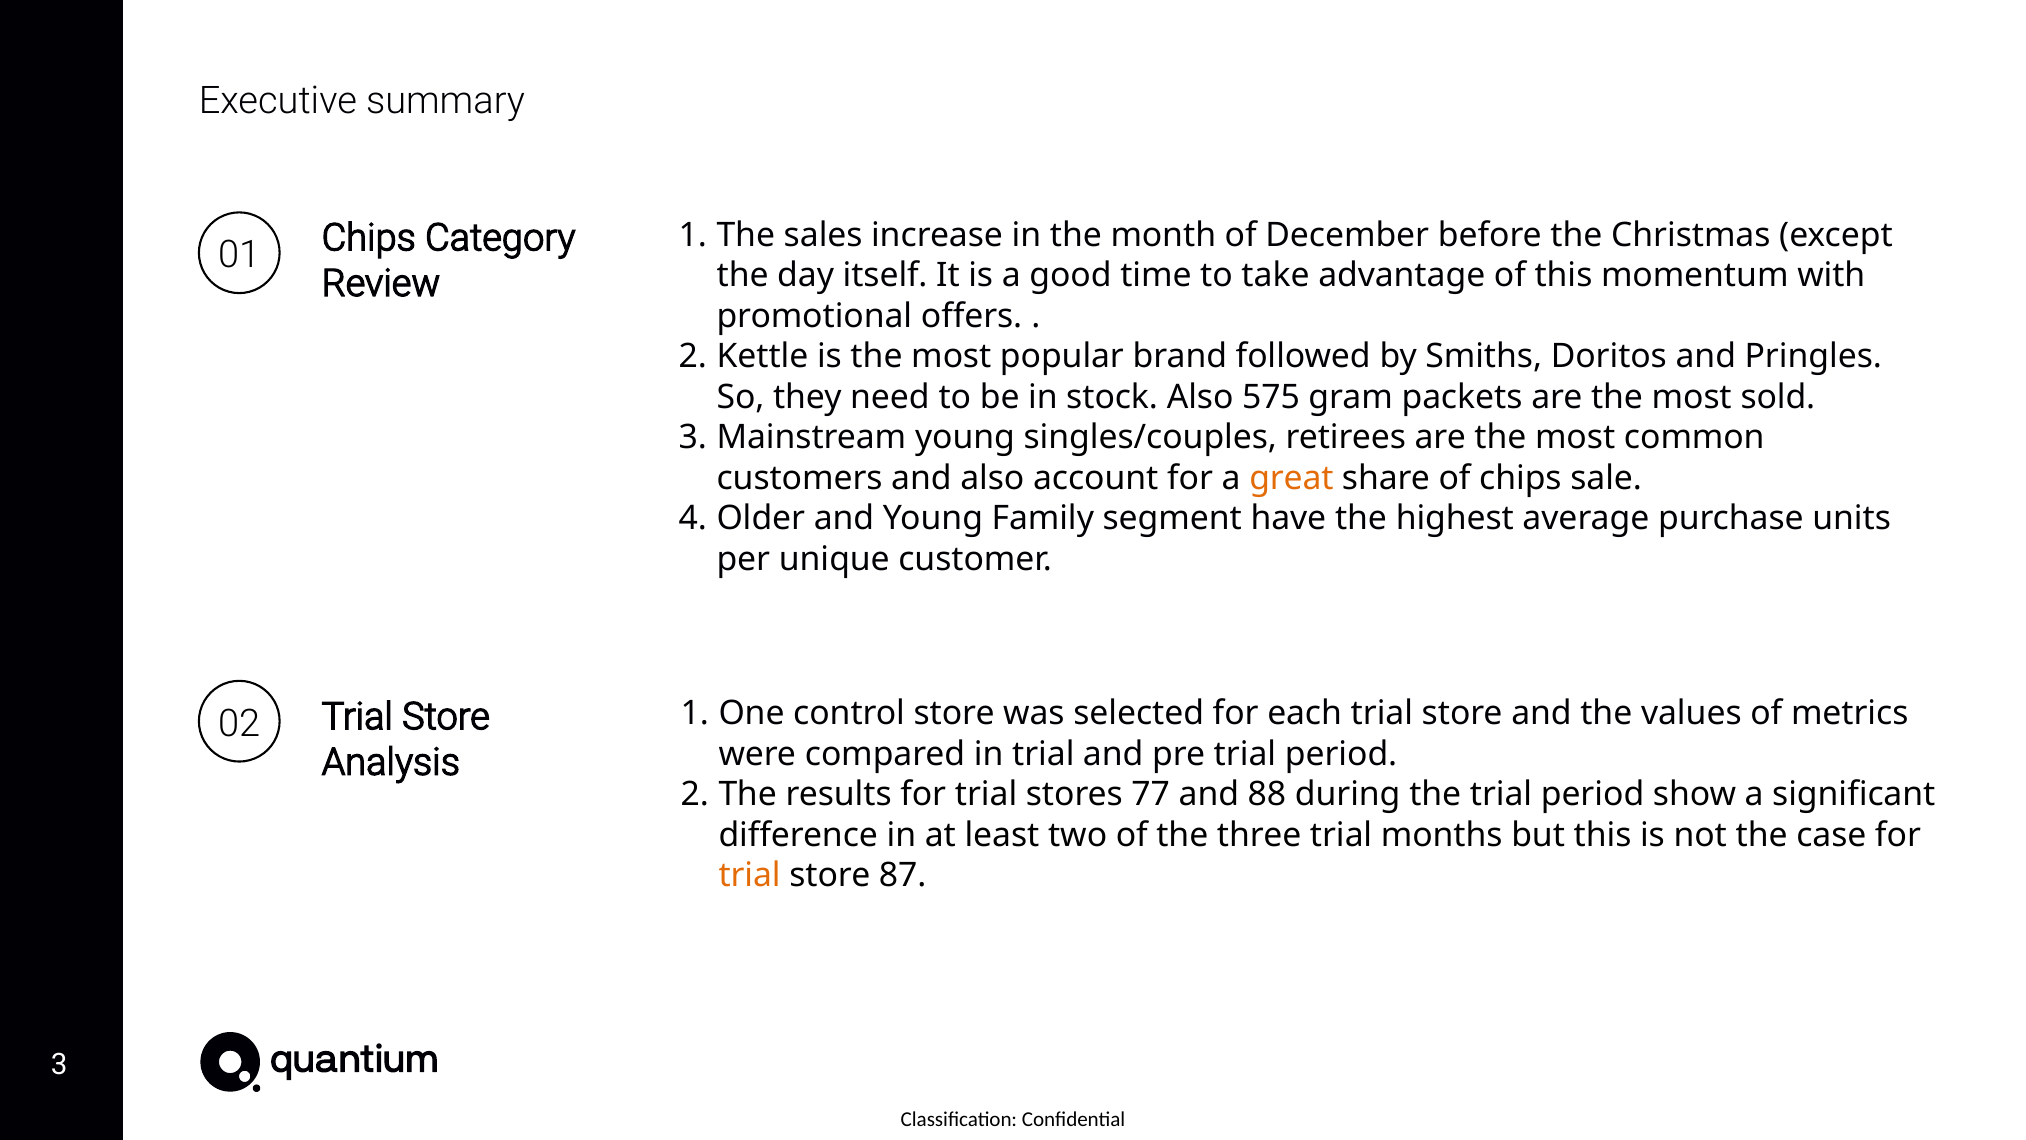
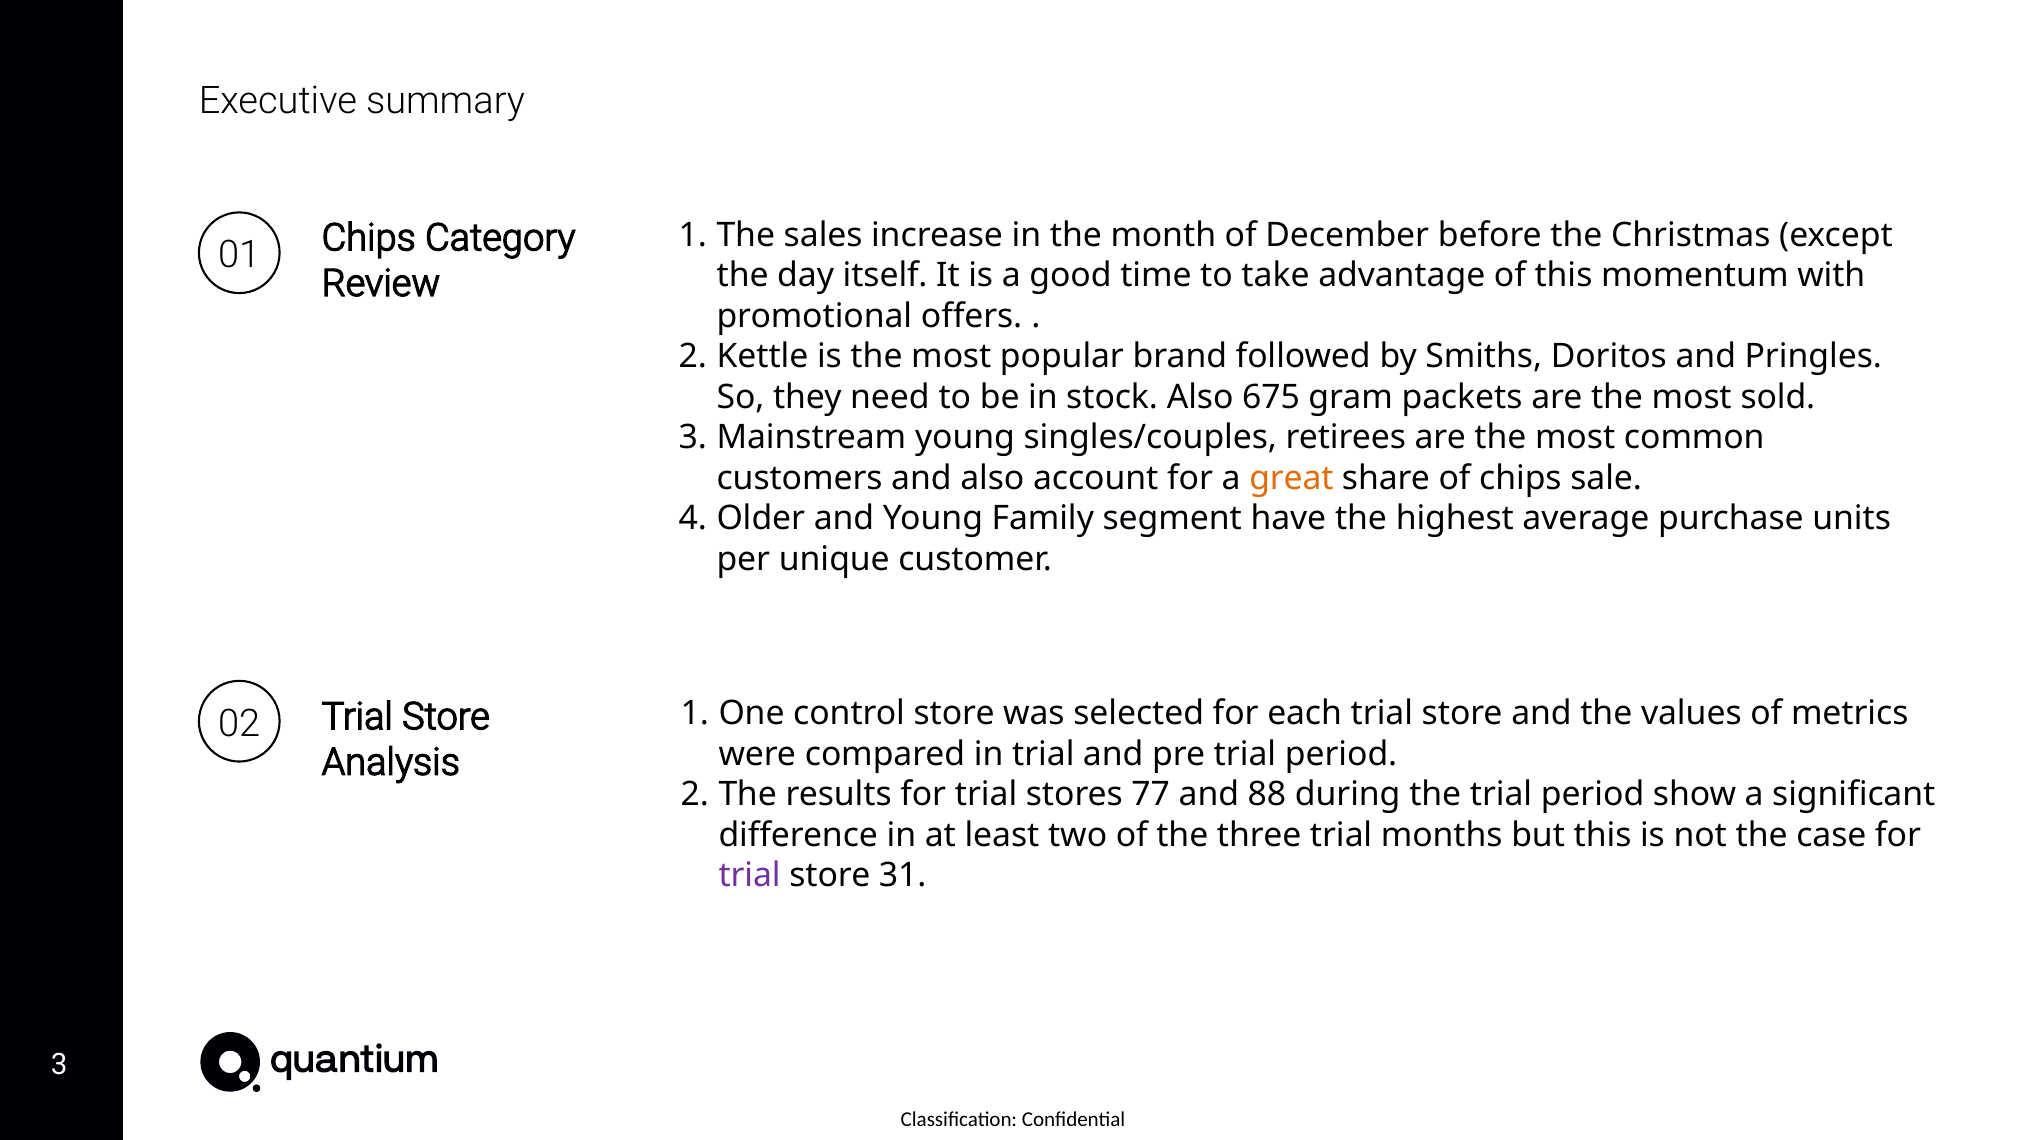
575: 575 -> 675
trial at (750, 876) colour: orange -> purple
87: 87 -> 31
